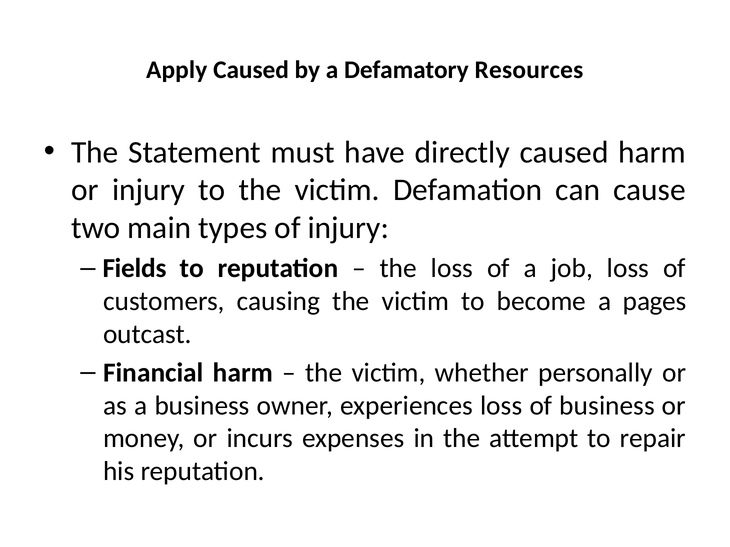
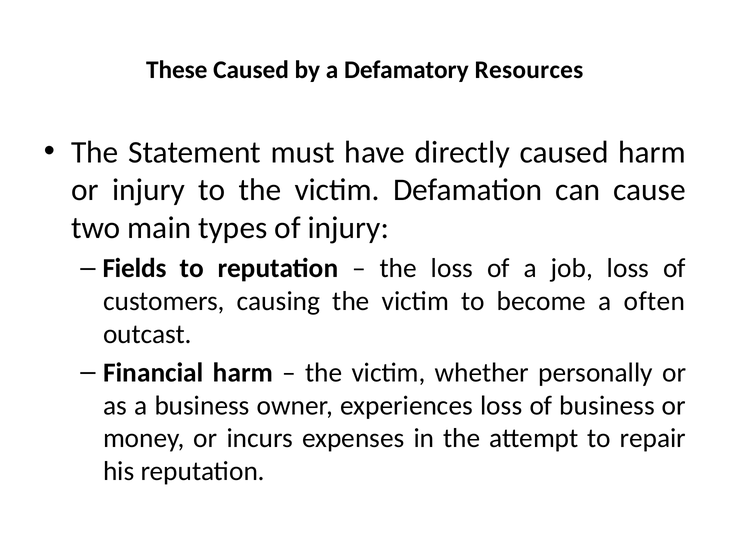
Apply: Apply -> These
pages: pages -> often
